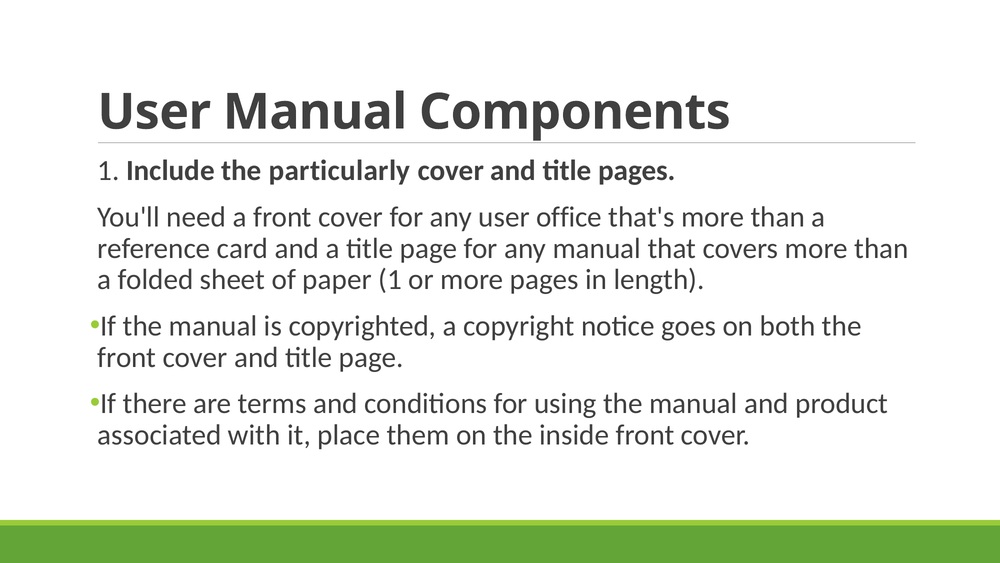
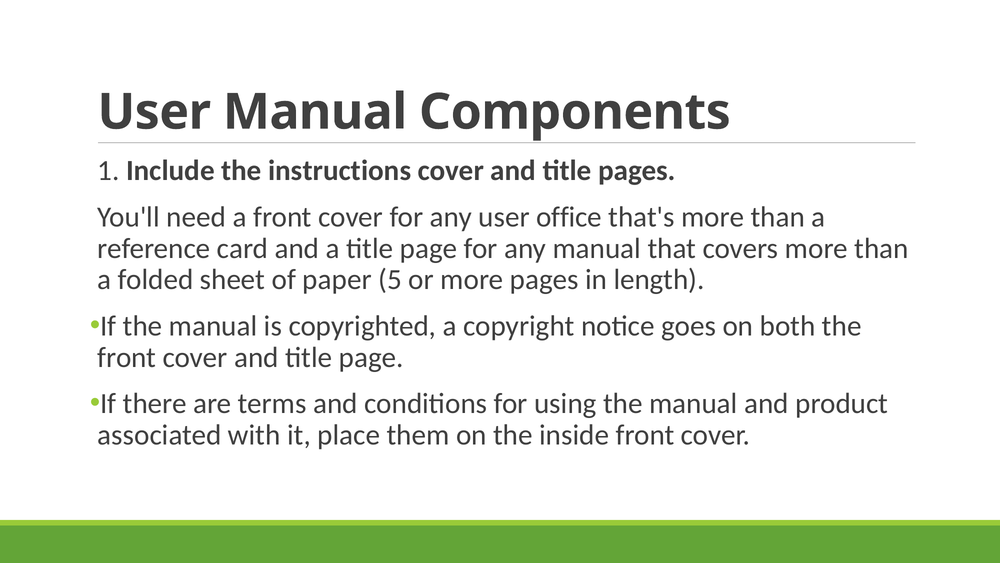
particularly: particularly -> instructions
paper 1: 1 -> 5
